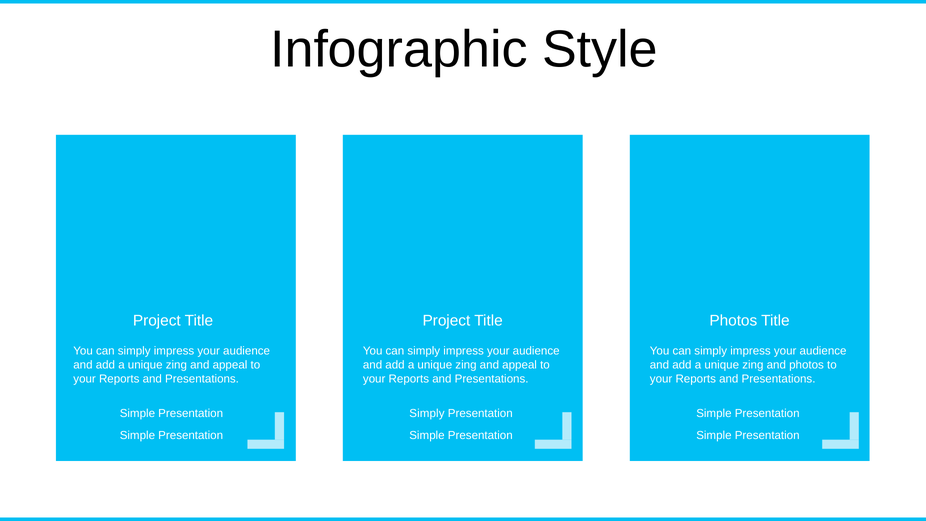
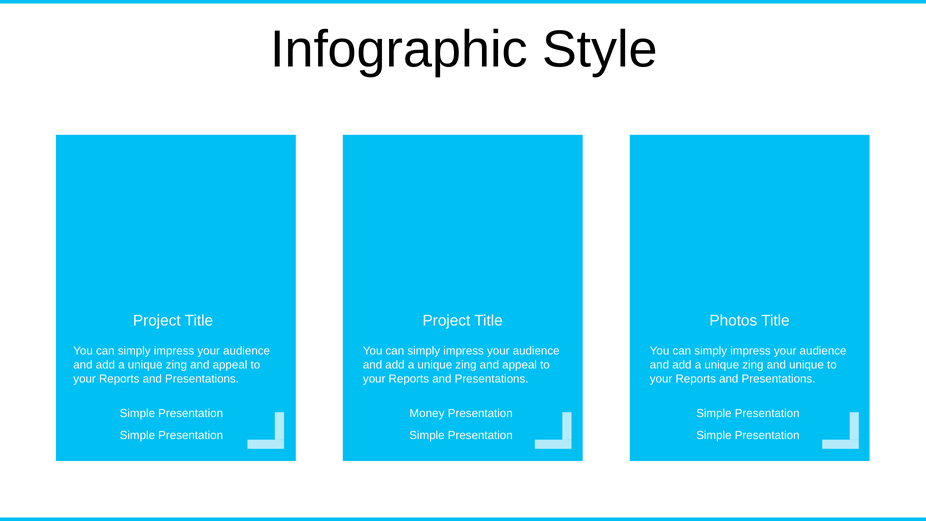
and photos: photos -> unique
Simply at (427, 413): Simply -> Money
